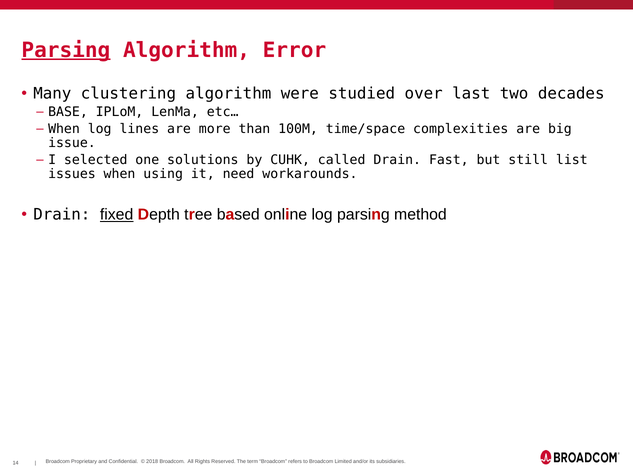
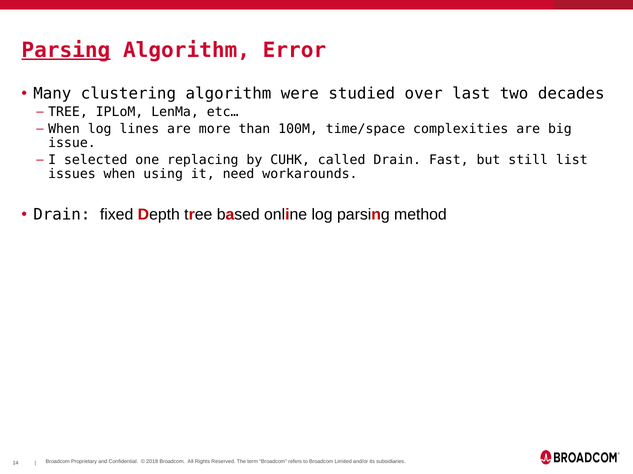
BASE at (68, 112): BASE -> TREE
solutions: solutions -> replacing
fixed underline: present -> none
